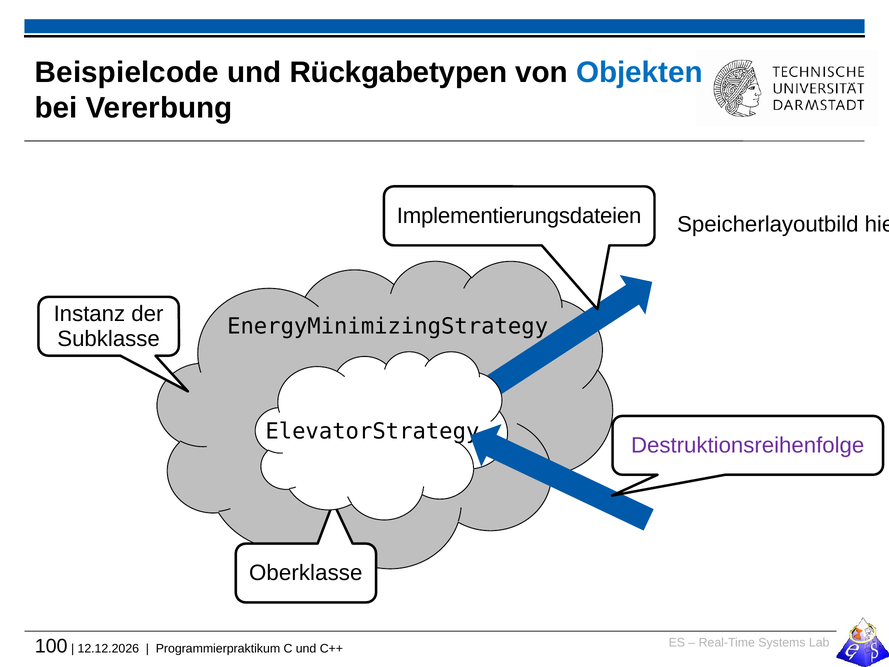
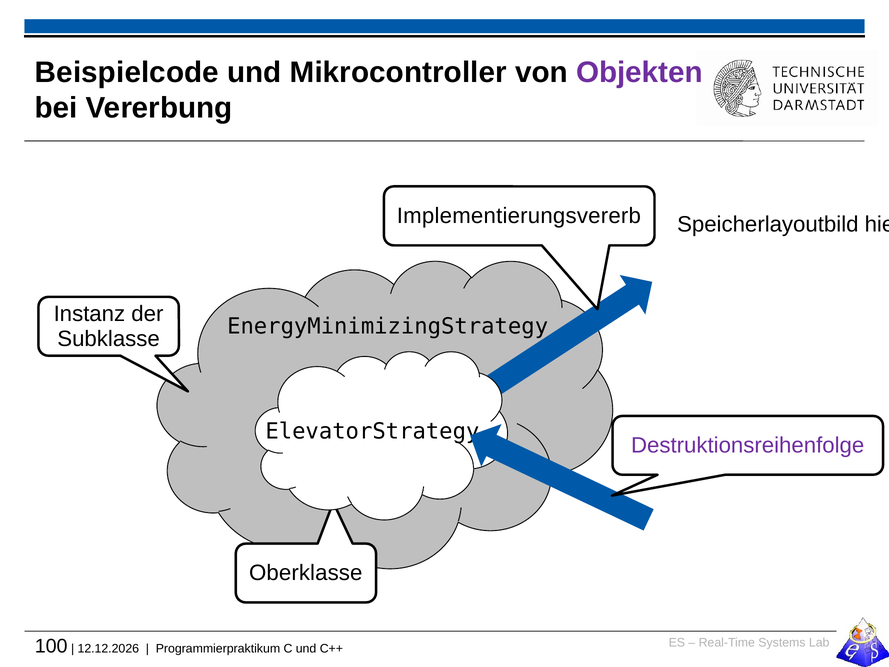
Rückgabetypen: Rückgabetypen -> Mikrocontroller
Objekten colour: blue -> purple
Implementierungsdateien: Implementierungsdateien -> Implementierungsvererb
